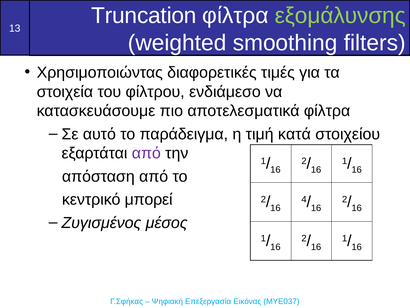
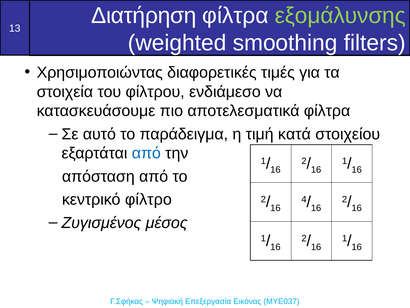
Truncation: Truncation -> Διατήρηση
από at (146, 153) colour: purple -> blue
μπορεί: μπορεί -> φίλτρο
